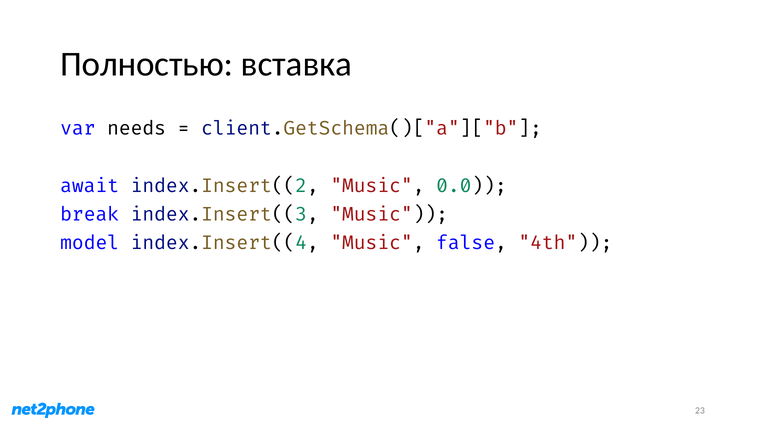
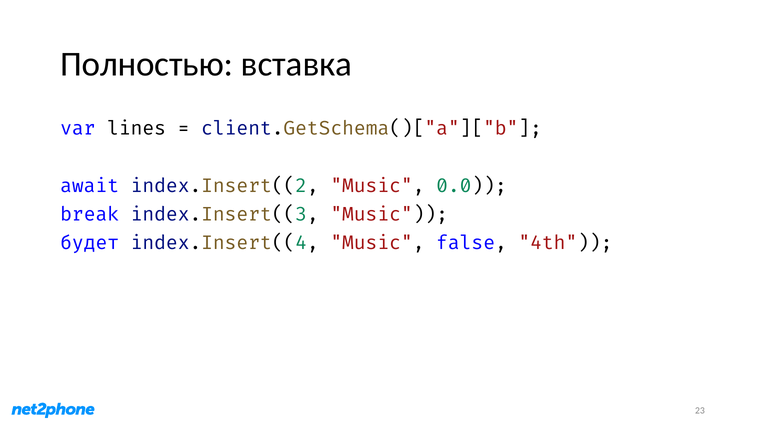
needs: needs -> lines
model: model -> будет
